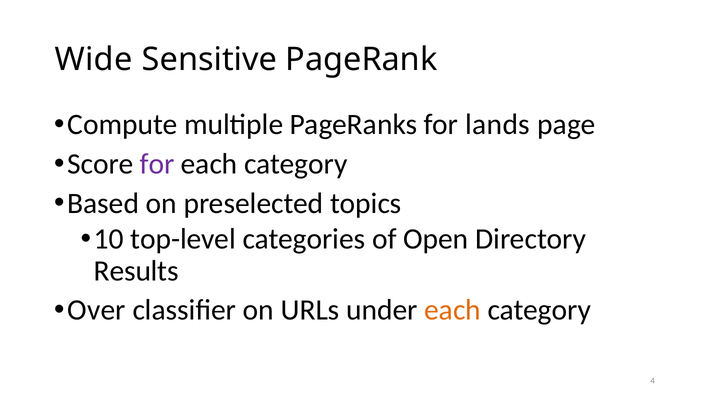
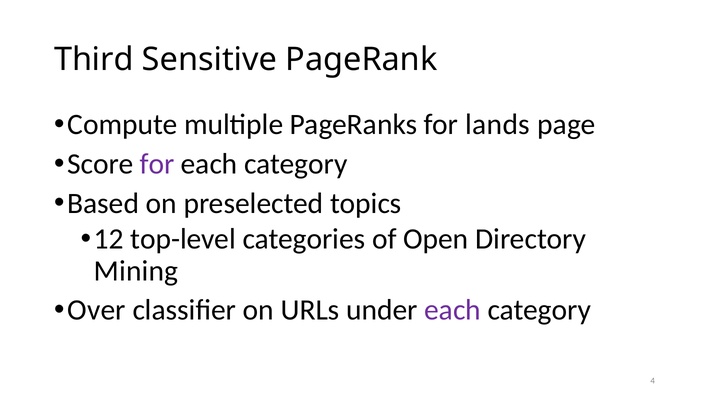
Wide: Wide -> Third
10: 10 -> 12
Results: Results -> Mining
each at (453, 310) colour: orange -> purple
